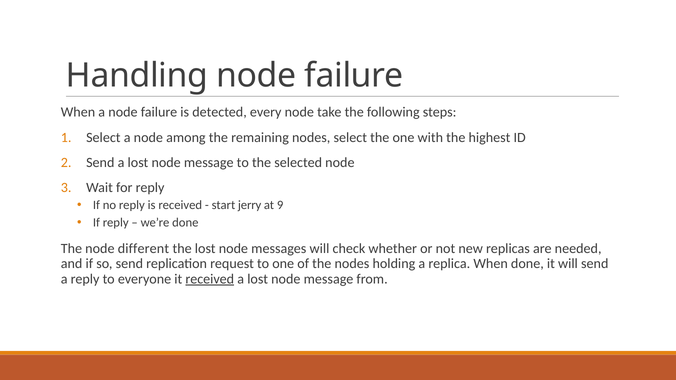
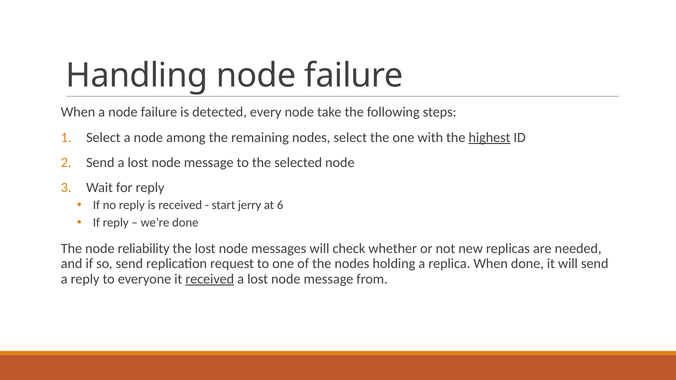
highest underline: none -> present
9: 9 -> 6
different: different -> reliability
